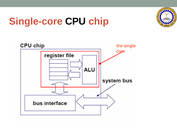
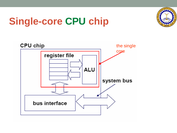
CPU colour: black -> green
